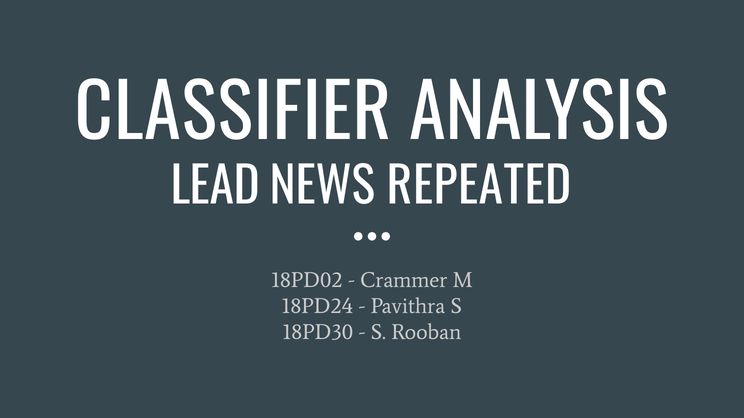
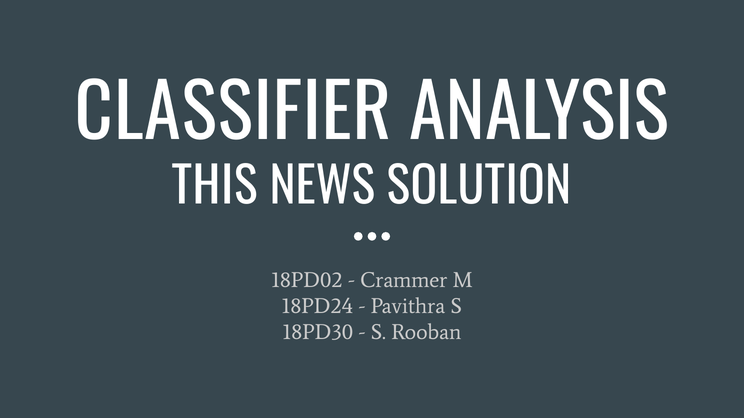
LEAD: LEAD -> THIS
REPEATED: REPEATED -> SOLUTION
